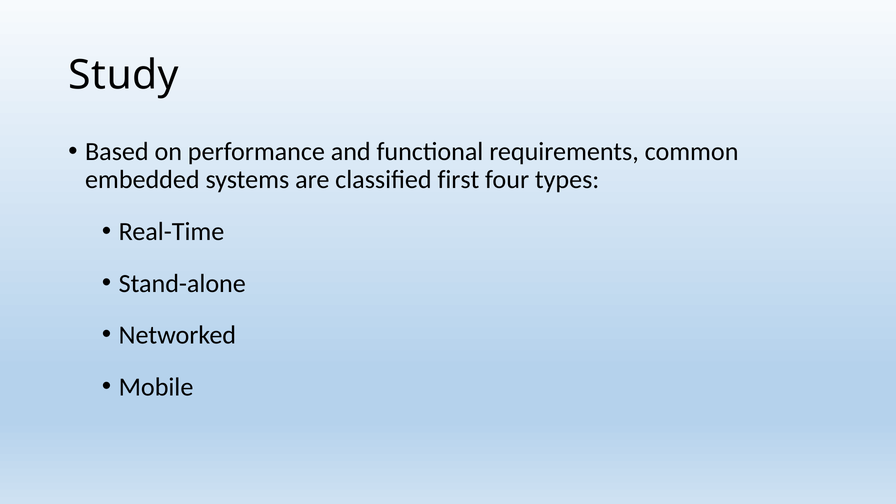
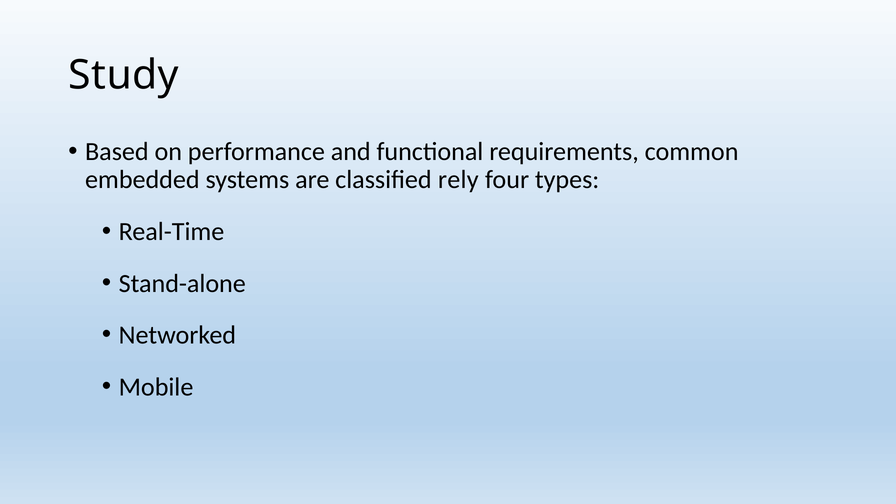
first: first -> rely
